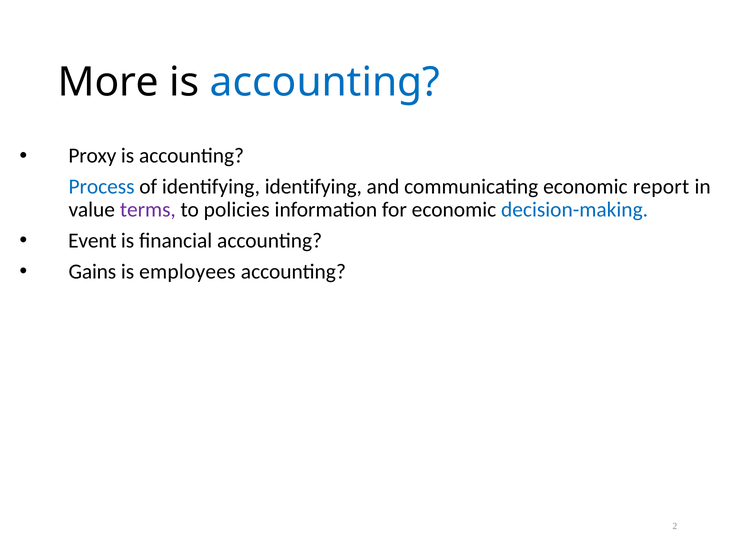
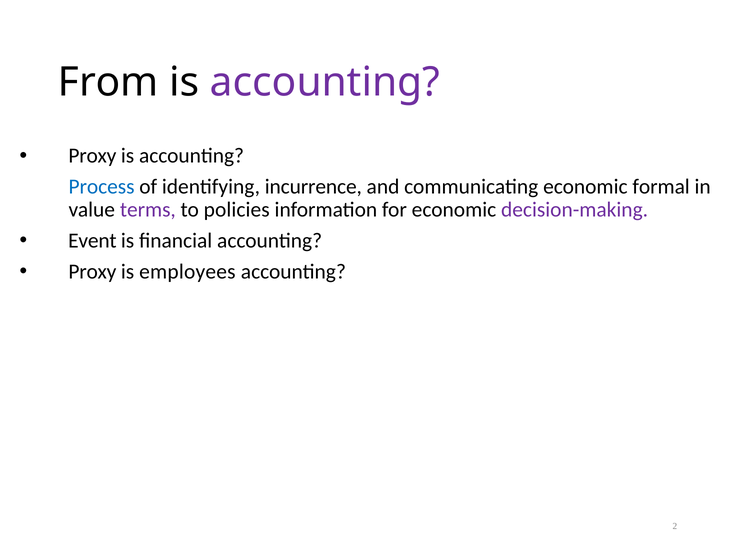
More: More -> From
accounting at (325, 82) colour: blue -> purple
identifying identifying: identifying -> incurrence
report: report -> formal
decision-making colour: blue -> purple
Gains at (92, 272): Gains -> Proxy
